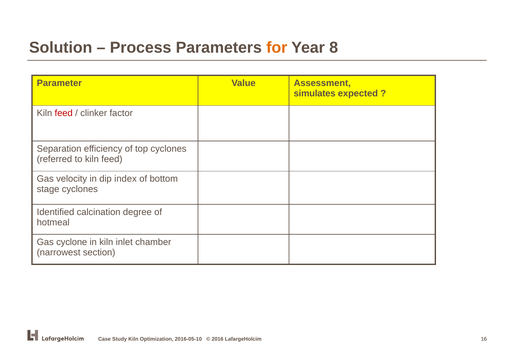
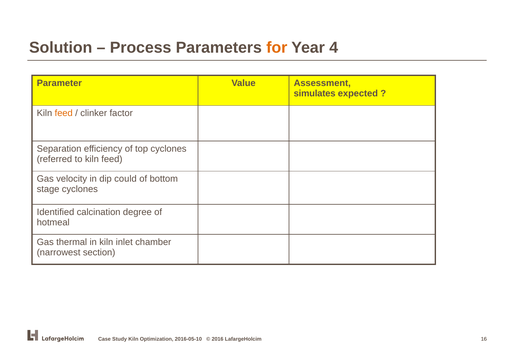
8: 8 -> 4
feed at (64, 113) colour: red -> orange
index: index -> could
cyclone: cyclone -> thermal
